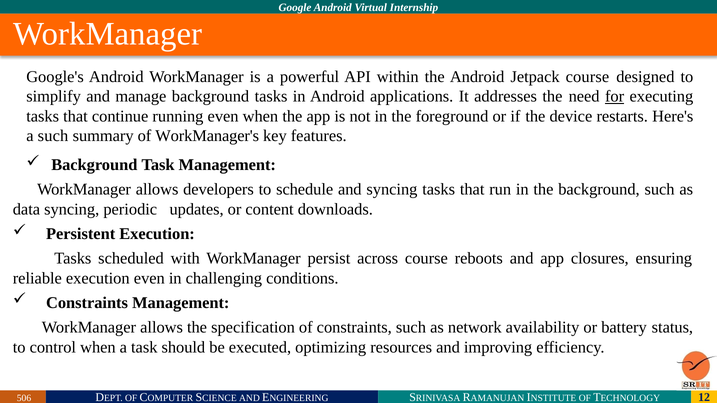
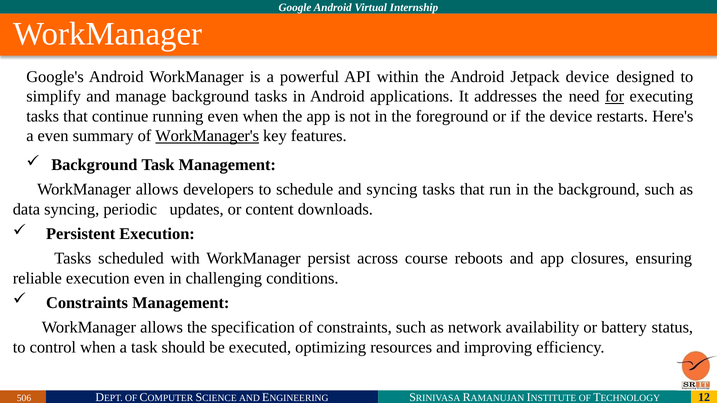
Jetpack course: course -> device
a such: such -> even
WorkManager's underline: none -> present
